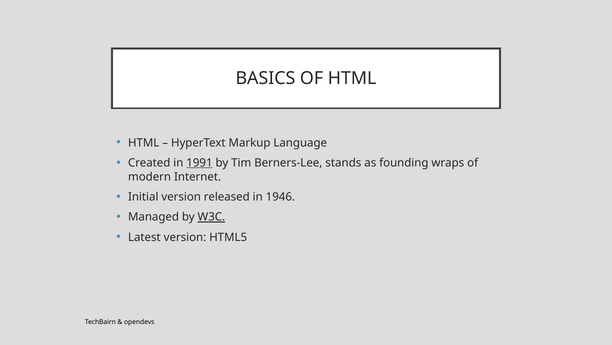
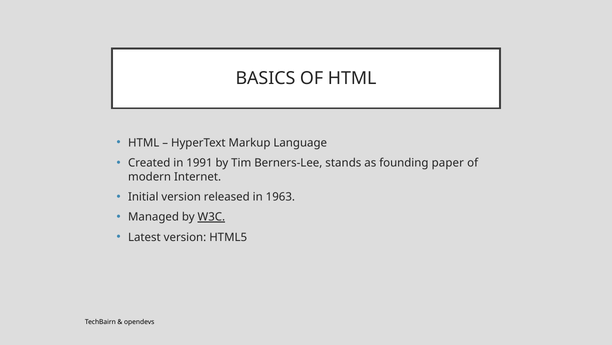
1991 underline: present -> none
wraps: wraps -> paper
1946: 1946 -> 1963
